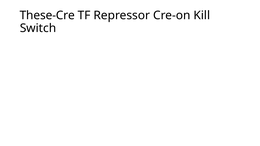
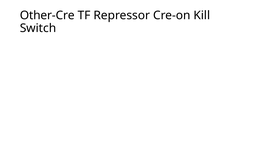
These-Cre: These-Cre -> Other-Cre
